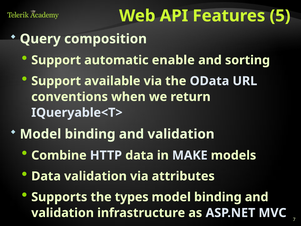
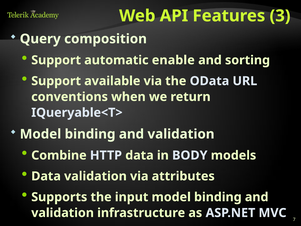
5: 5 -> 3
MAKE: MAKE -> BODY
types: types -> input
